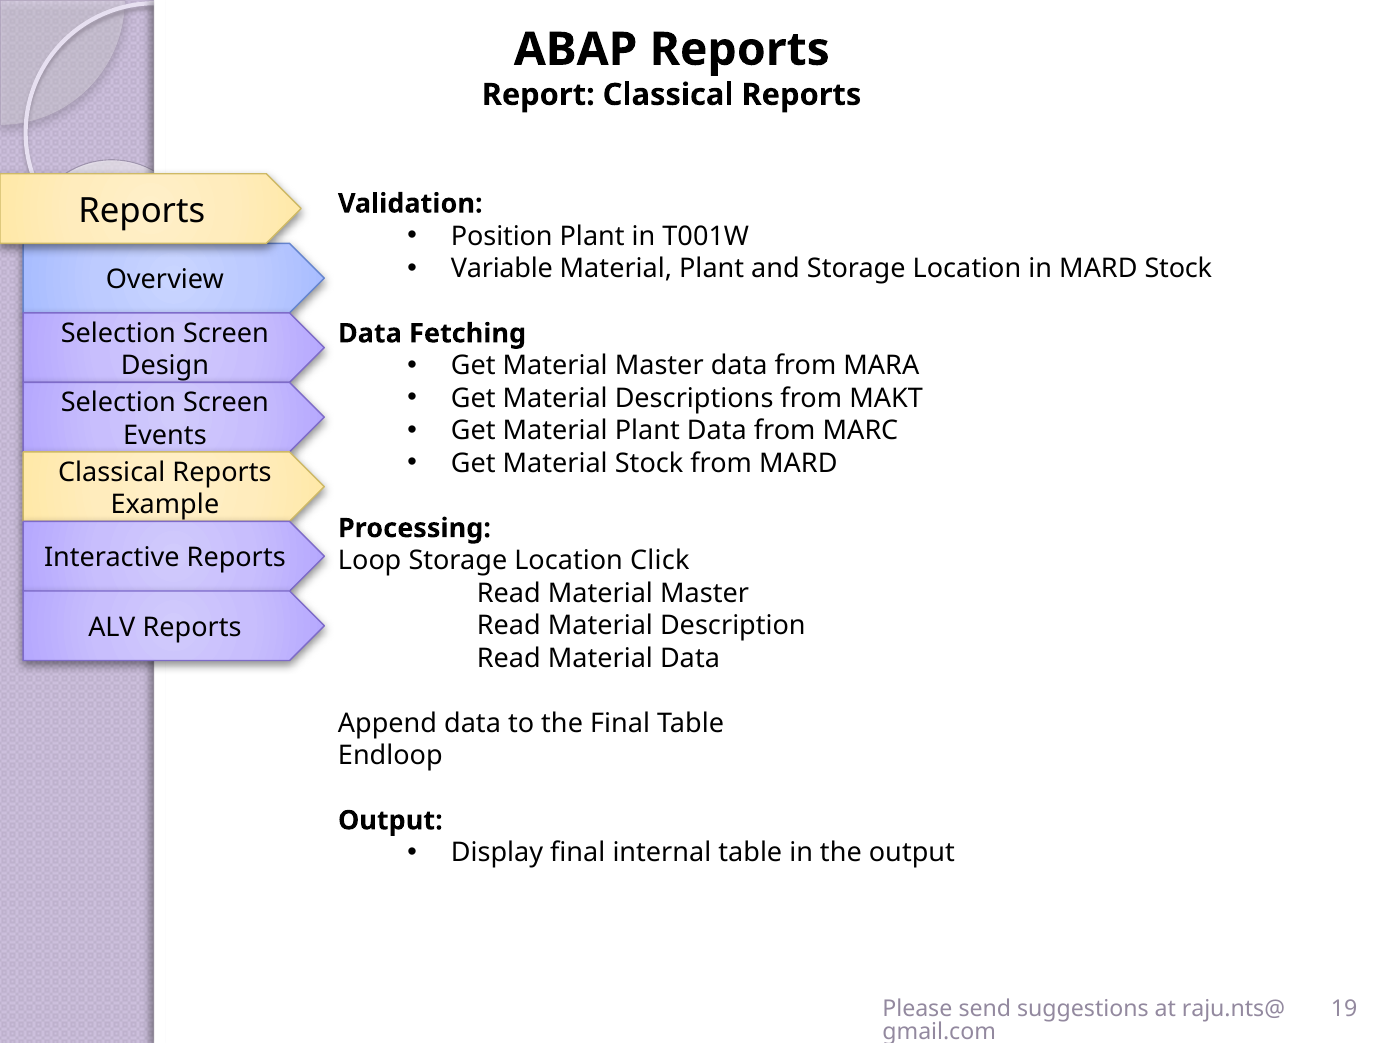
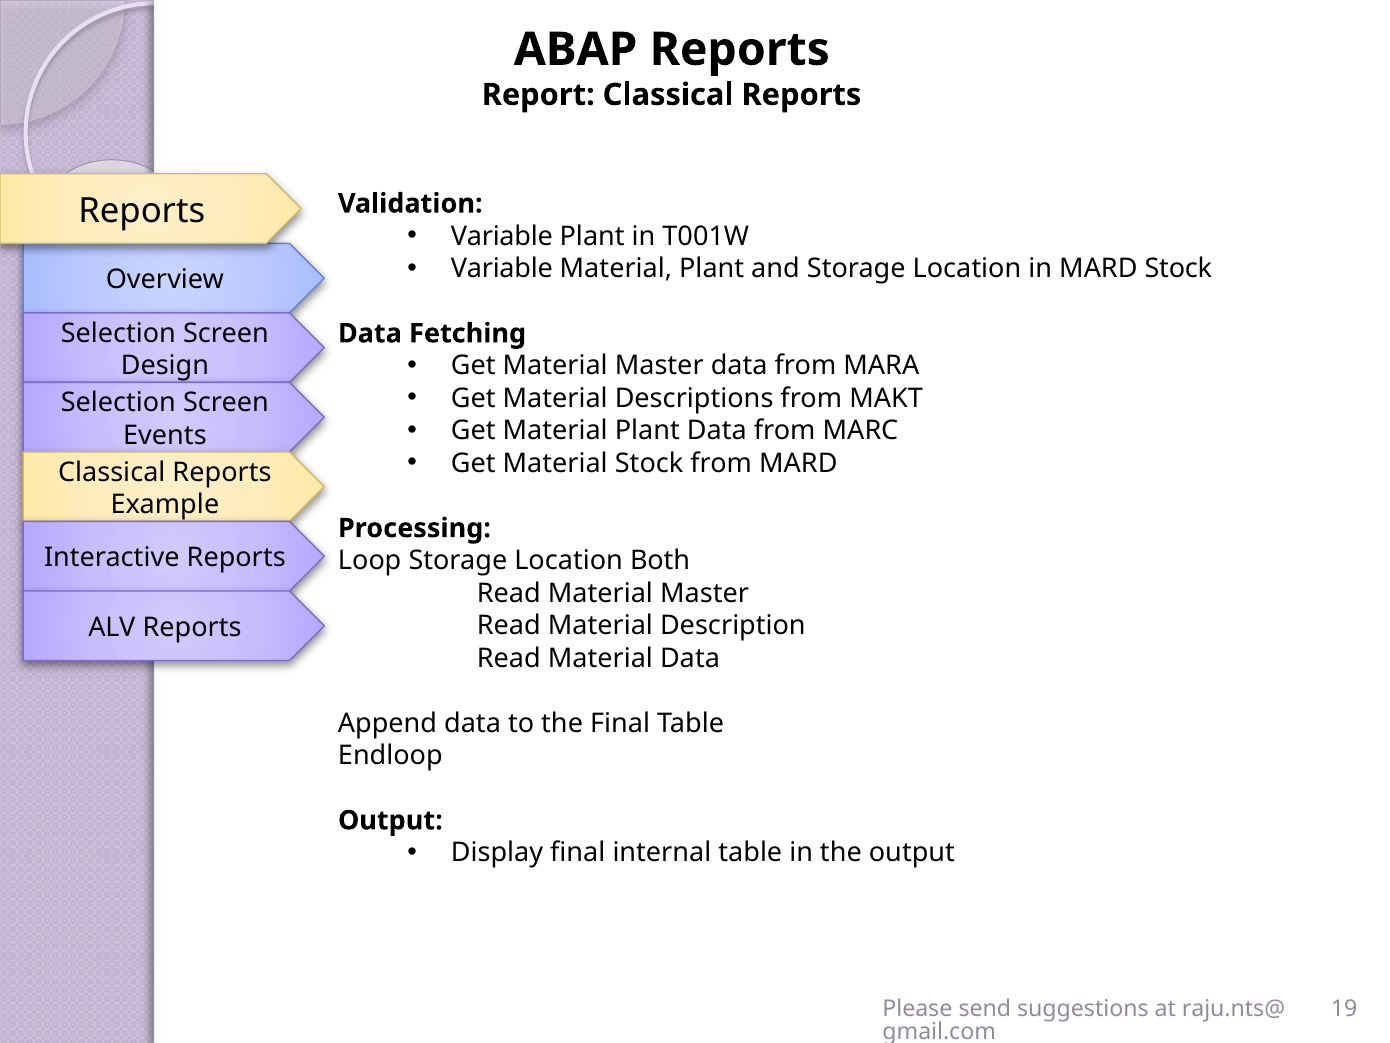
Position at (502, 236): Position -> Variable
Click: Click -> Both
